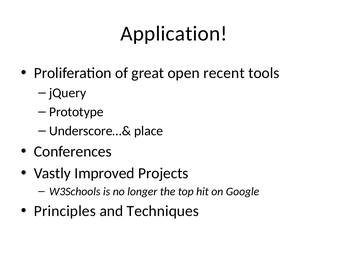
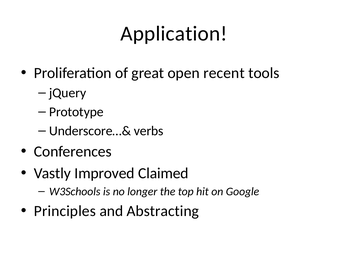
place: place -> verbs
Projects: Projects -> Claimed
Techniques: Techniques -> Abstracting
